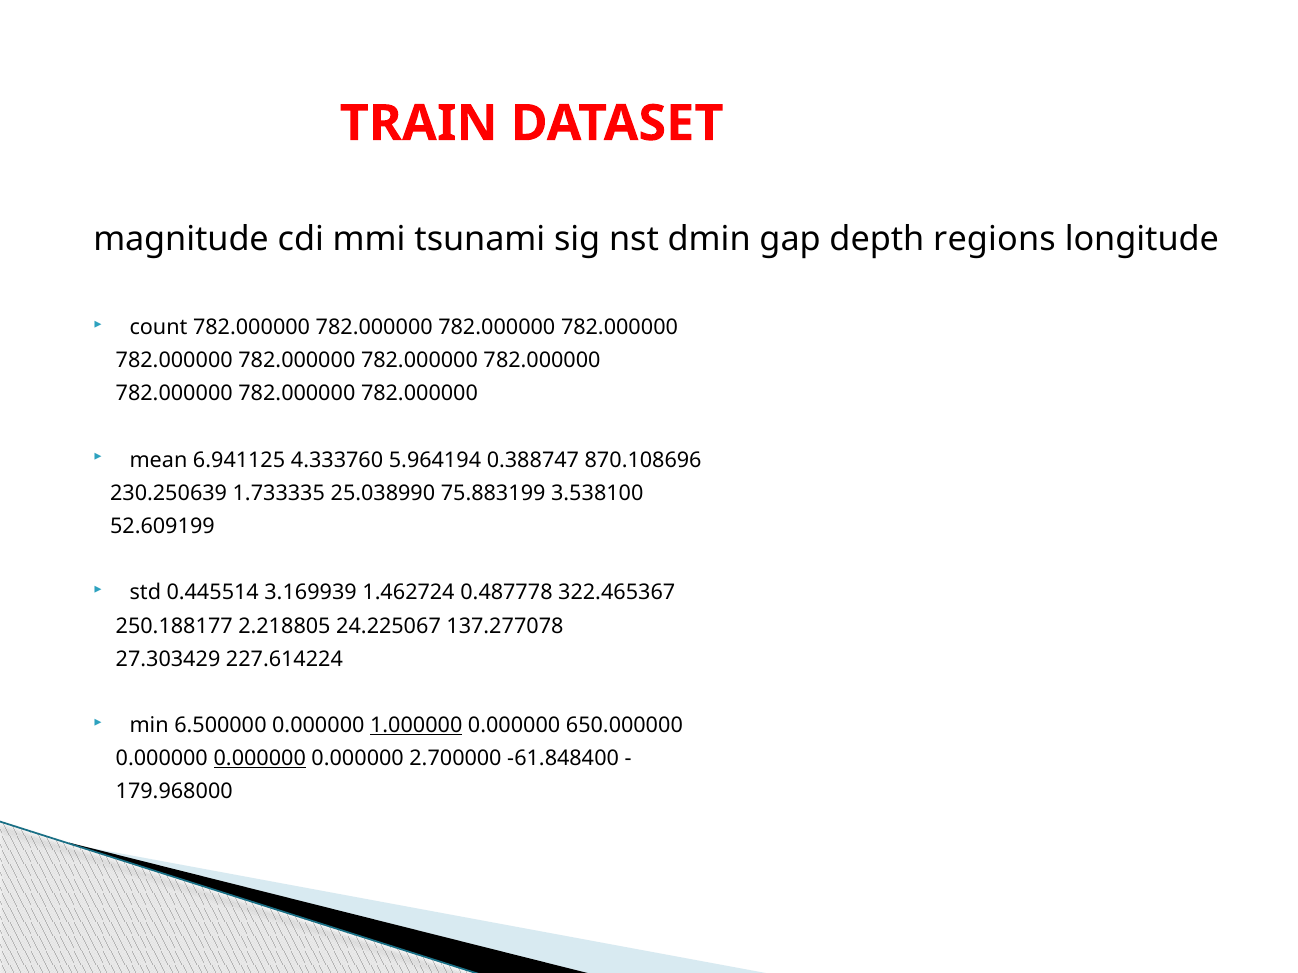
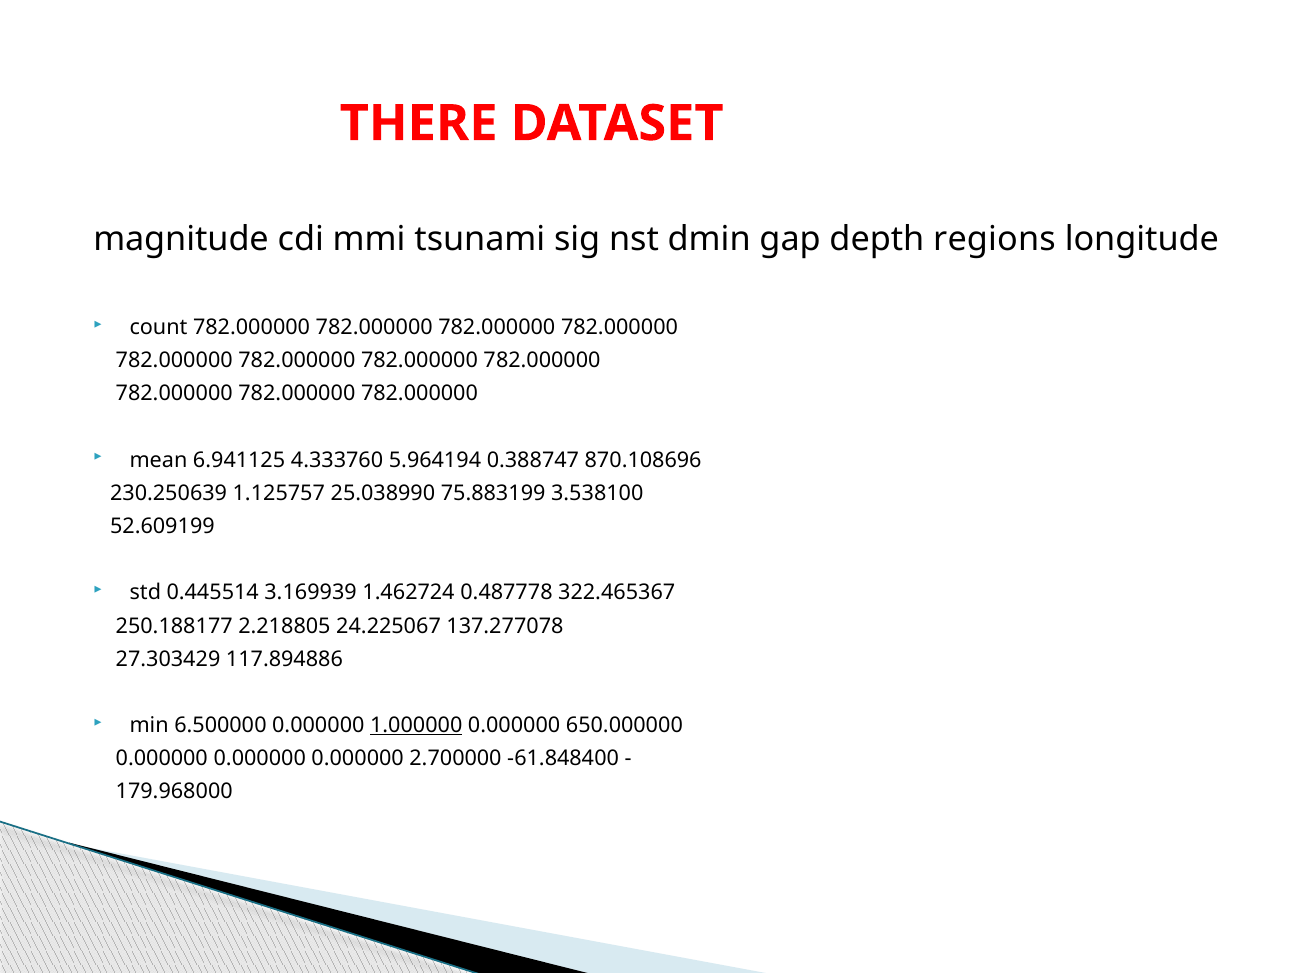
TRAIN: TRAIN -> THERE
1.733335: 1.733335 -> 1.125757
227.614224: 227.614224 -> 117.894886
0.000000 at (260, 759) underline: present -> none
